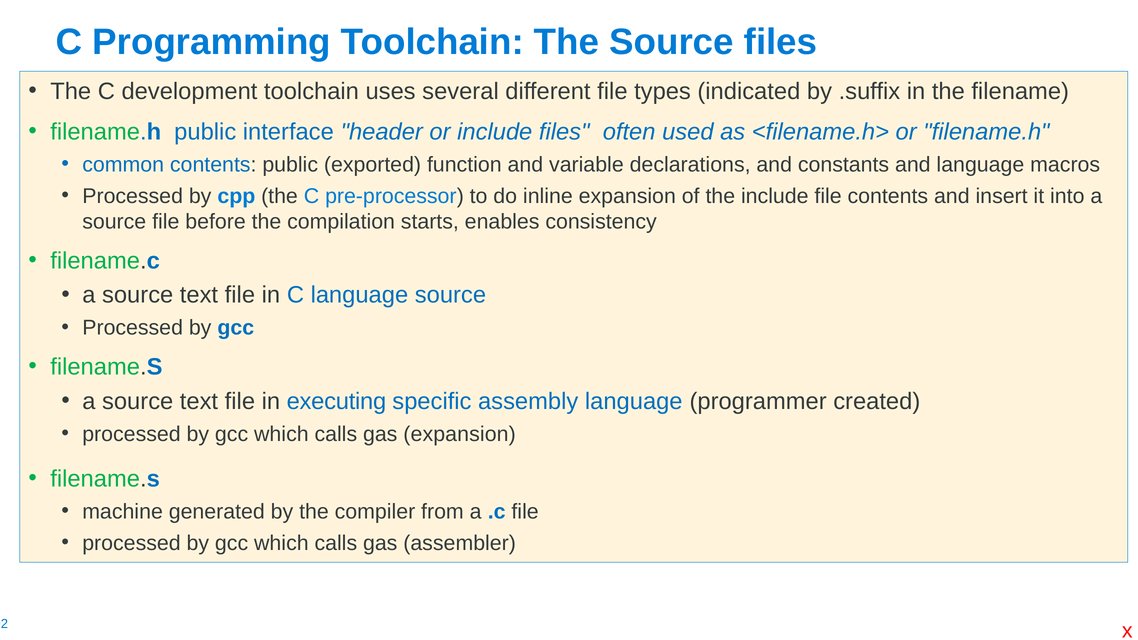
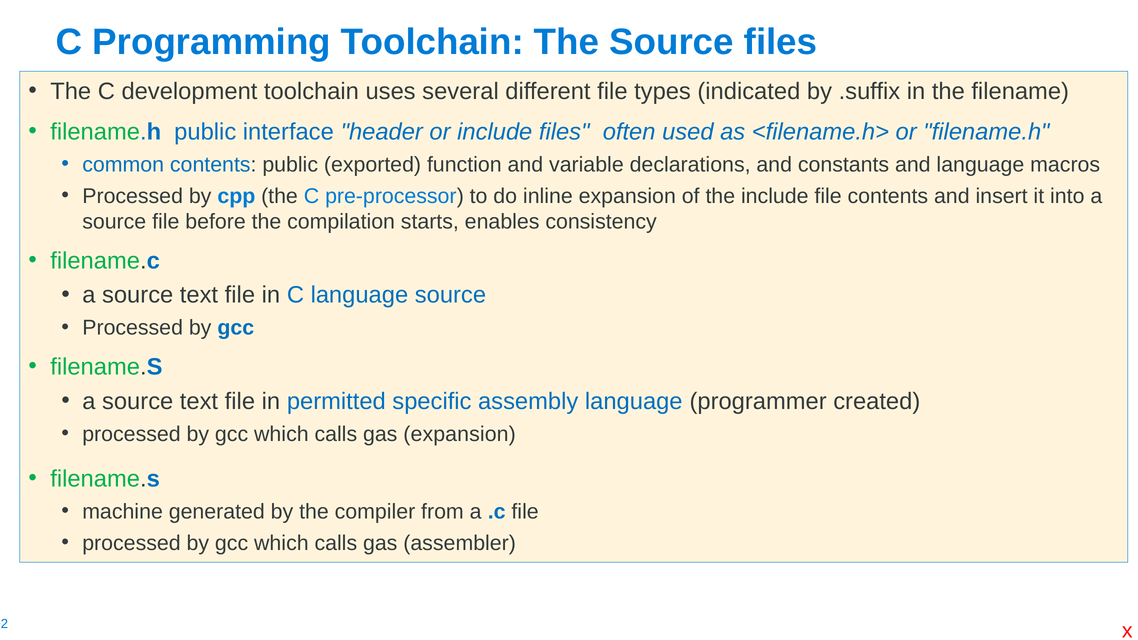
executing: executing -> permitted
